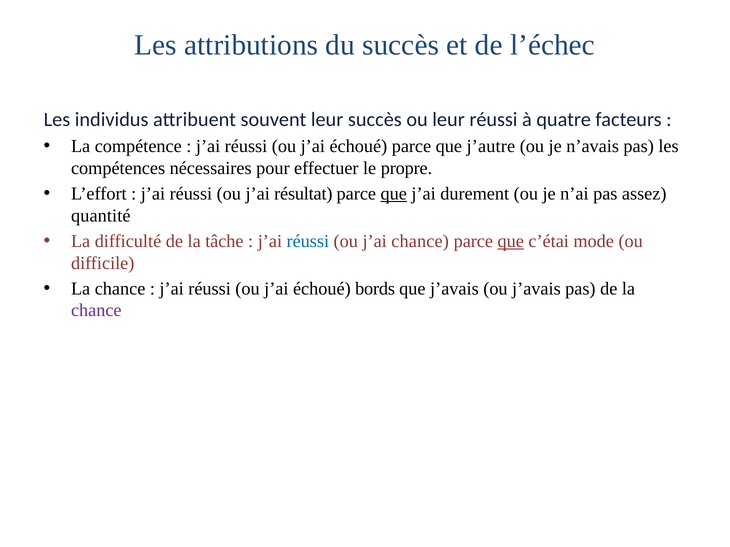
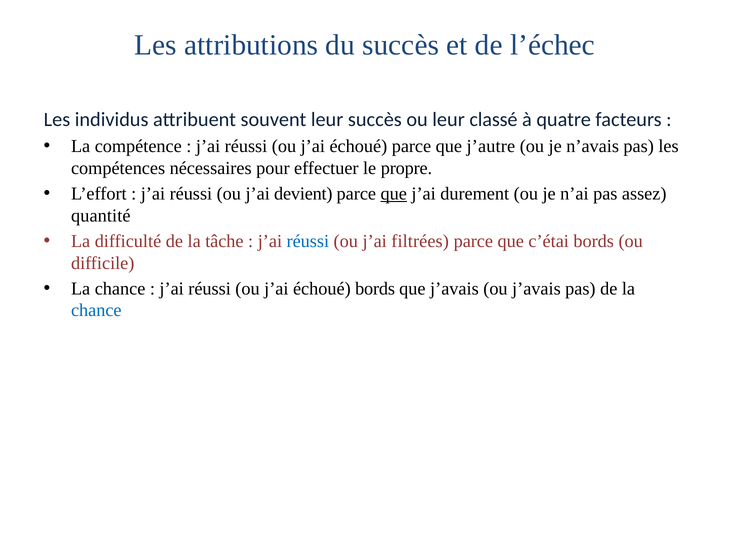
leur réussi: réussi -> classé
résultat: résultat -> devient
j’ai chance: chance -> filtrées
que at (511, 241) underline: present -> none
c’étai mode: mode -> bords
chance at (96, 311) colour: purple -> blue
